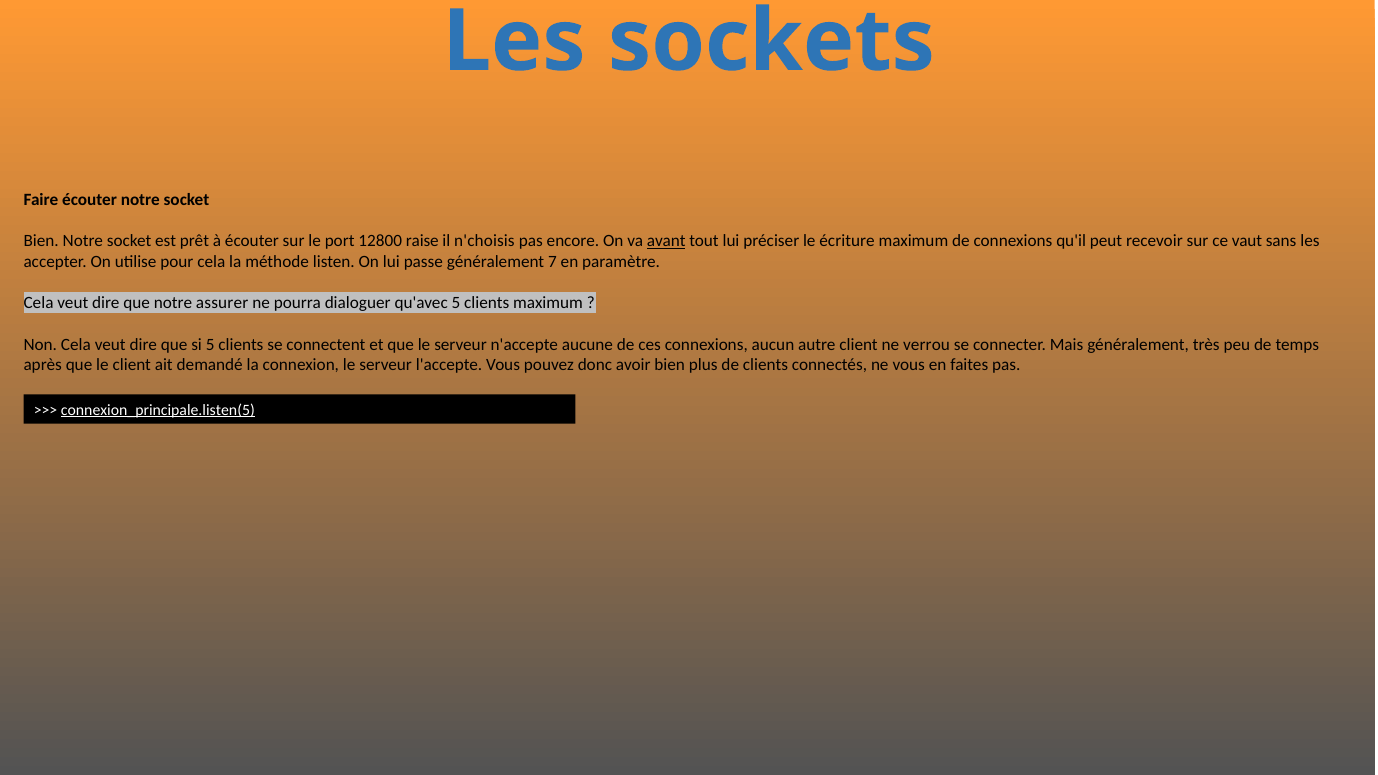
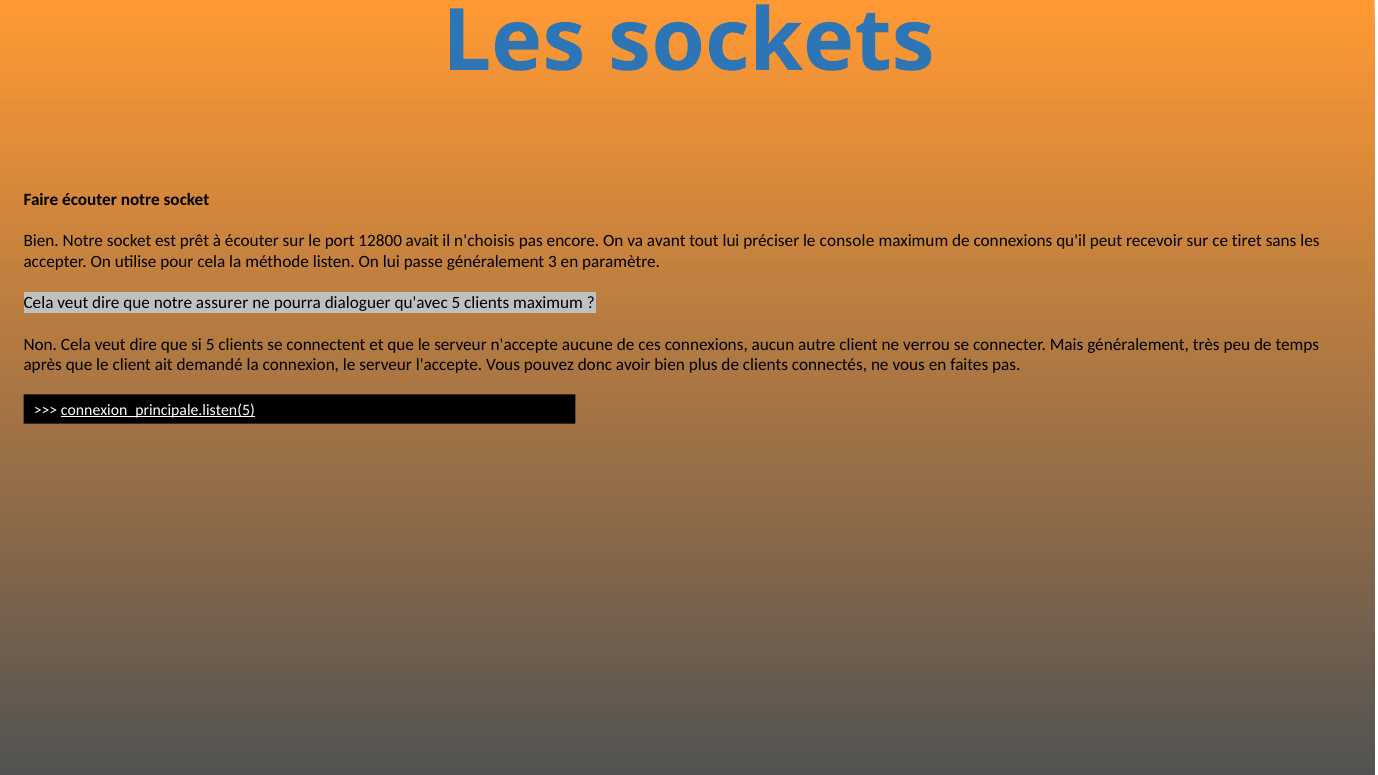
raise: raise -> avait
avant underline: present -> none
écriture: écriture -> console
vaut: vaut -> tiret
7: 7 -> 3
